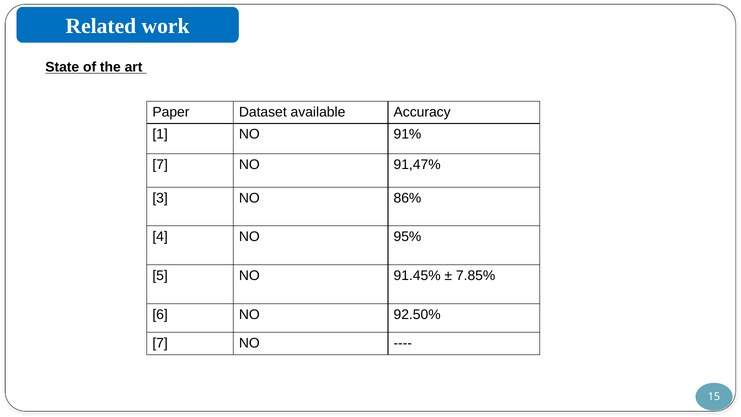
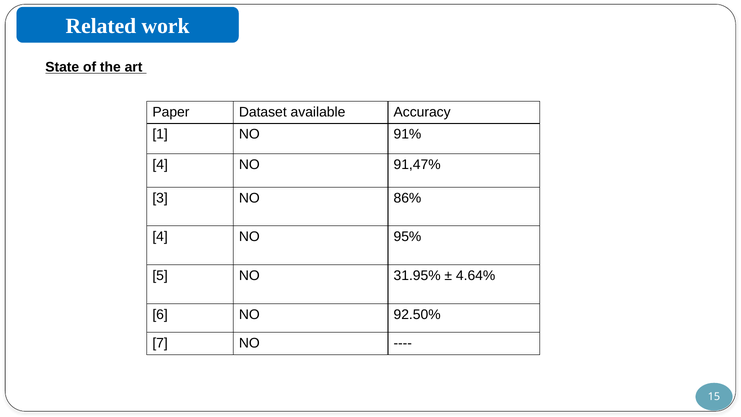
7 at (160, 165): 7 -> 4
91.45%: 91.45% -> 31.95%
7.85%: 7.85% -> 4.64%
